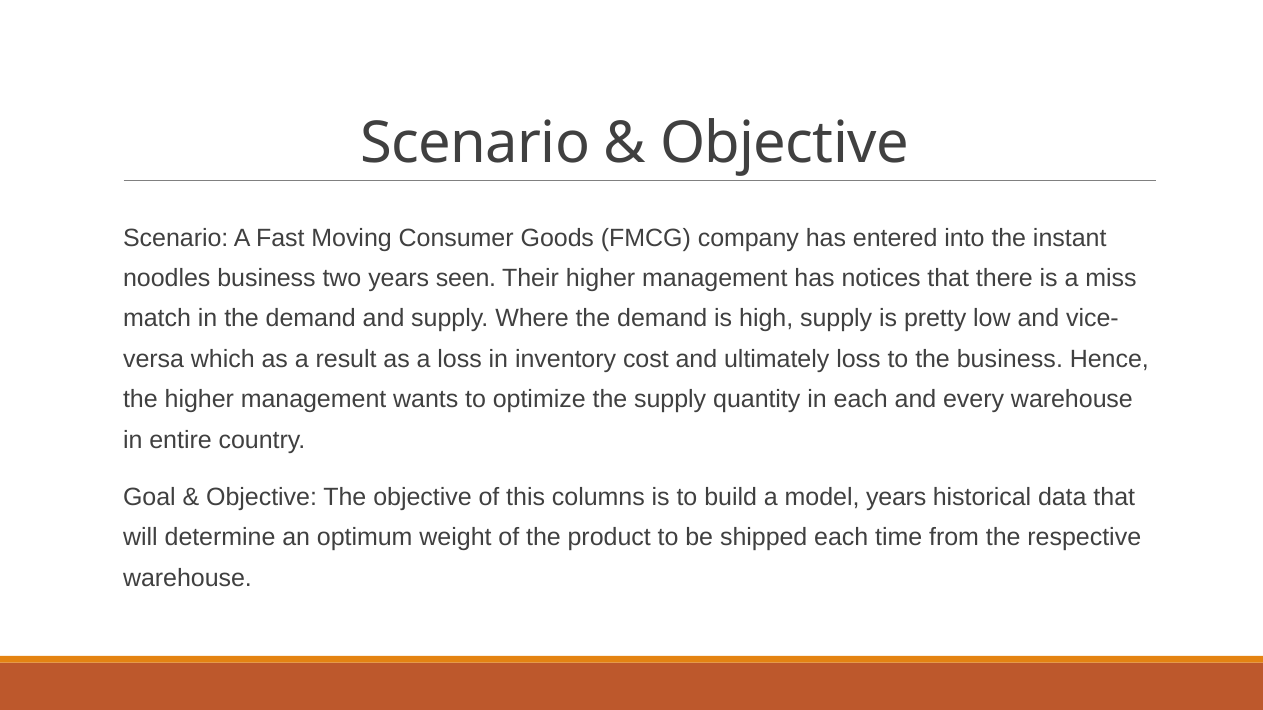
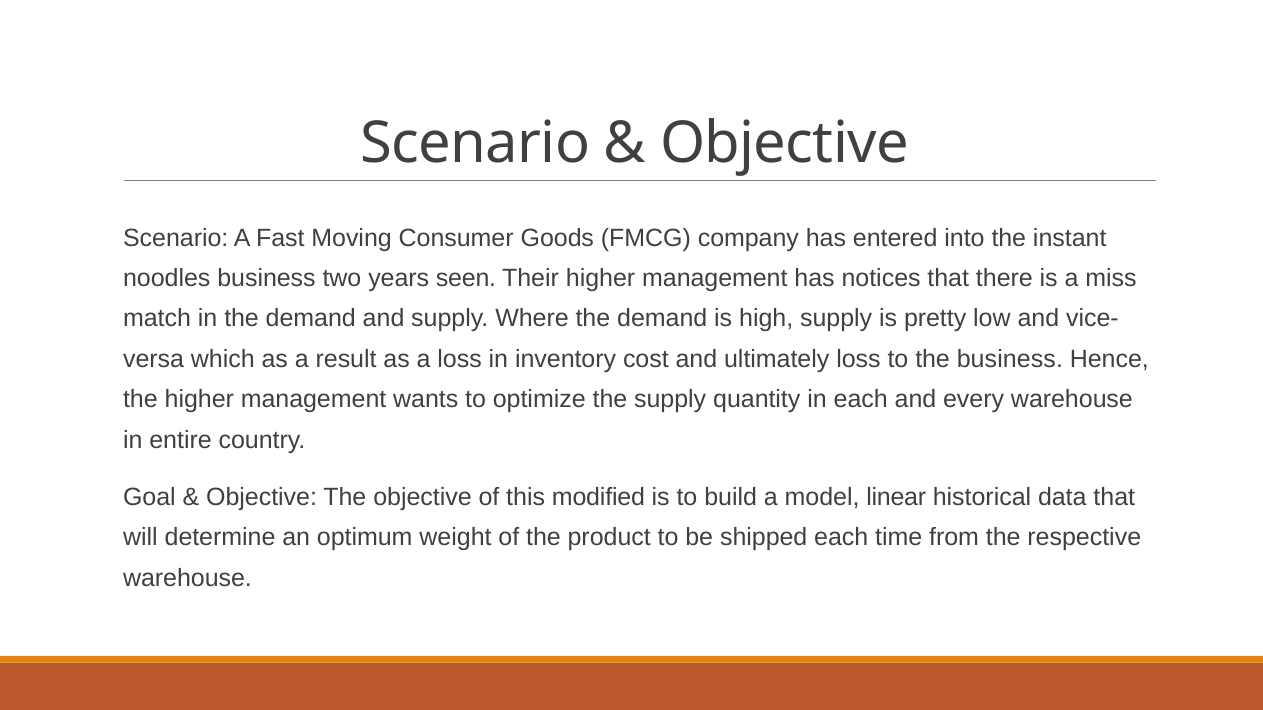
columns: columns -> modified
model years: years -> linear
